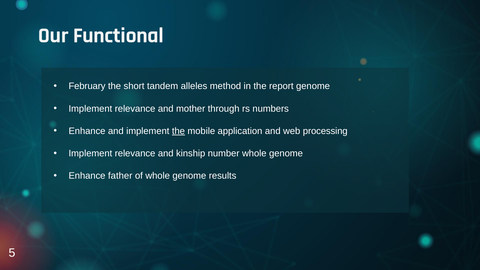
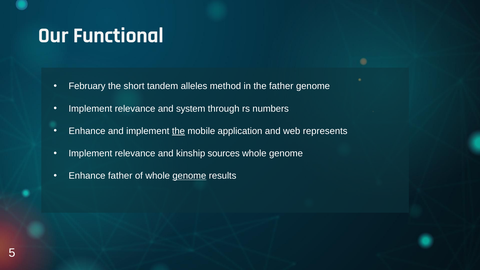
the report: report -> father
mother: mother -> system
processing: processing -> represents
number: number -> sources
genome at (189, 176) underline: none -> present
